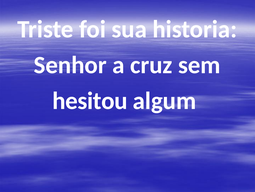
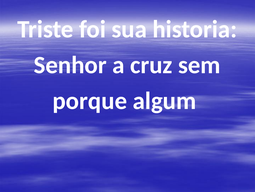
hesitou: hesitou -> porque
